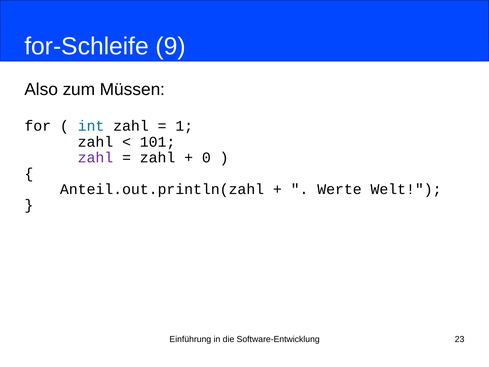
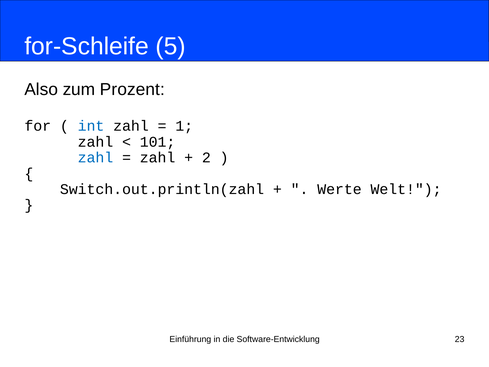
9: 9 -> 5
Müssen: Müssen -> Prozent
zahl at (95, 158) colour: purple -> blue
0: 0 -> 2
Anteil.out.println(zahl: Anteil.out.println(zahl -> Switch.out.println(zahl
